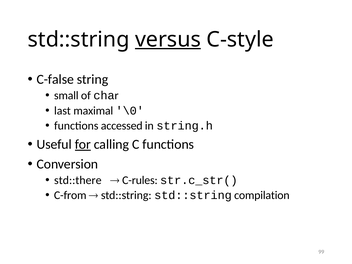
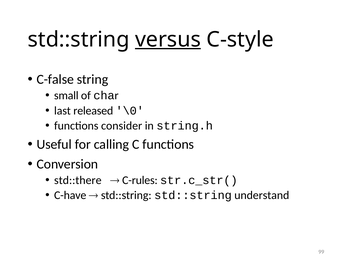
maximal: maximal -> released
accessed: accessed -> consider
for underline: present -> none
C-from: C-from -> C-have
compilation: compilation -> understand
